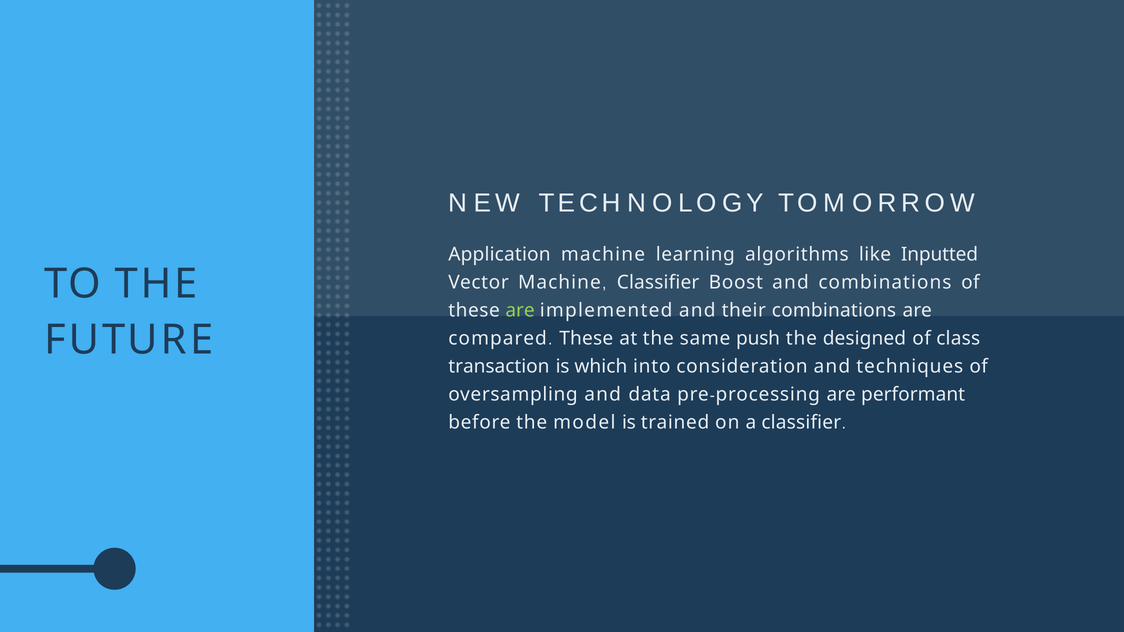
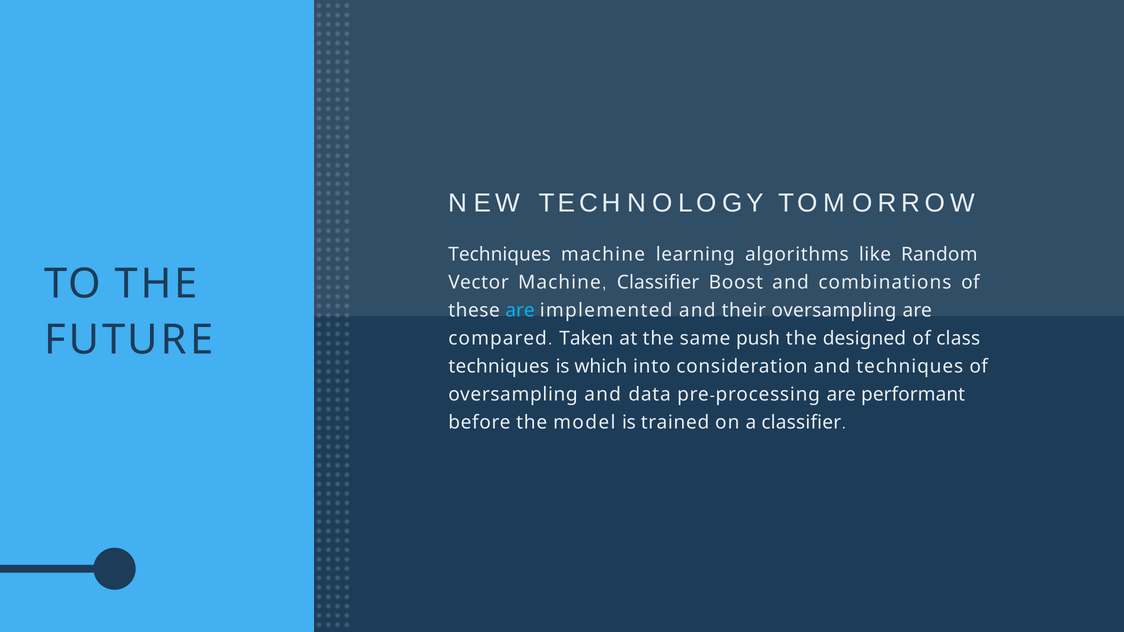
Application at (499, 254): Application -> Techniques
Inputted: Inputted -> Random
are at (520, 310) colour: light green -> light blue
their combinations: combinations -> oversampling
compared These: These -> Taken
transaction at (499, 367): transaction -> techniques
